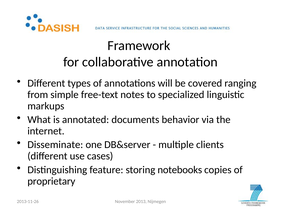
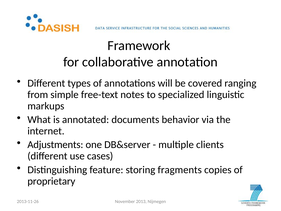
Disseminate: Disseminate -> Adjustments
notebooks: notebooks -> fragments
